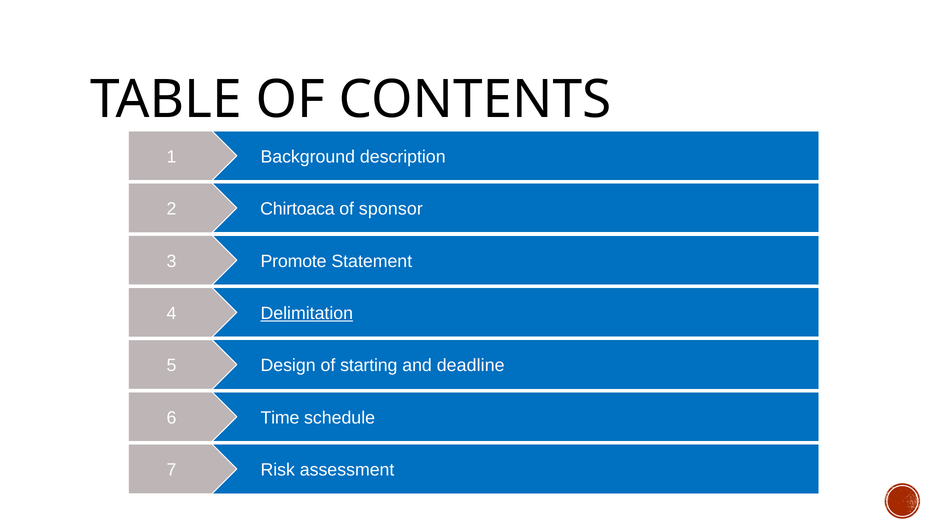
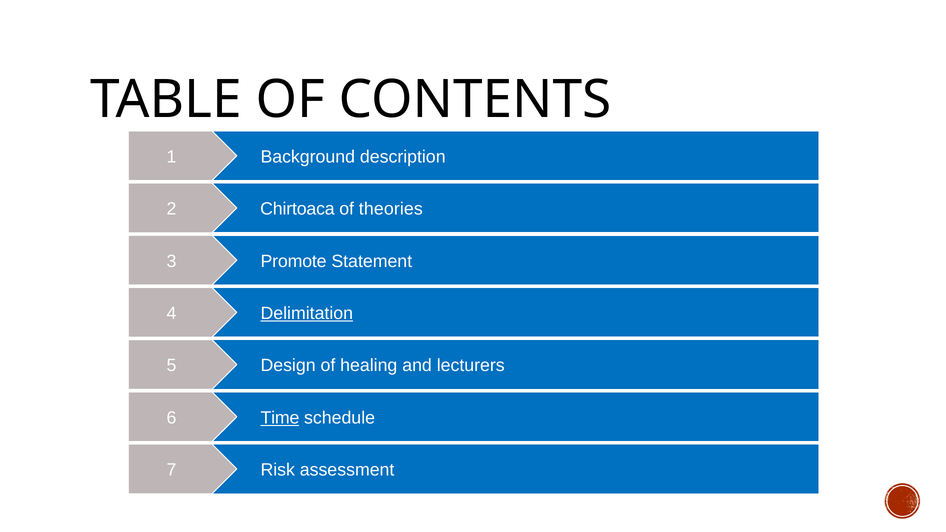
sponsor: sponsor -> theories
starting: starting -> healing
deadline: deadline -> lecturers
Time underline: none -> present
